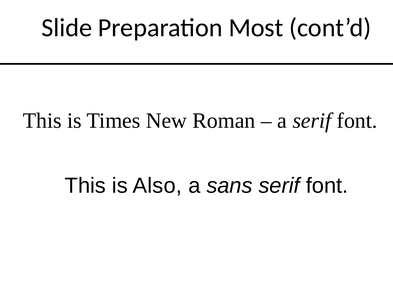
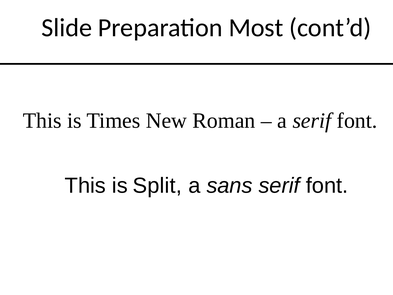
Also: Also -> Split
